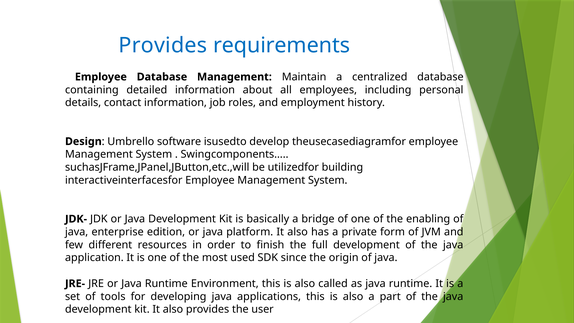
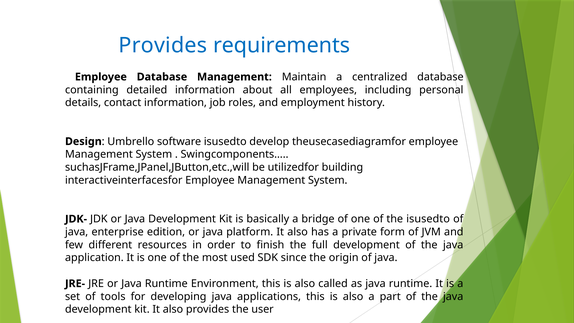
the enabling: enabling -> isusedto
